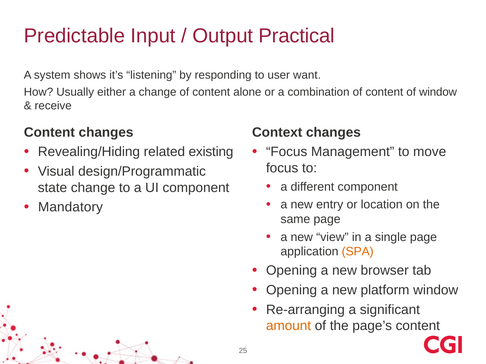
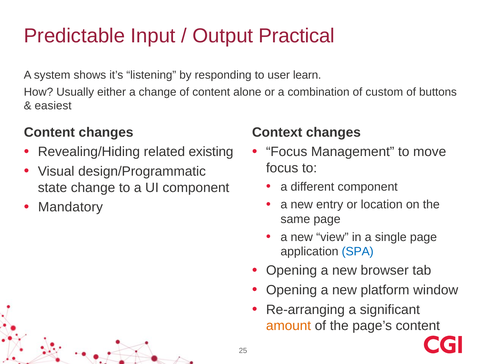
want: want -> learn
combination of content: content -> custom
of window: window -> buttons
receive: receive -> easiest
SPA colour: orange -> blue
